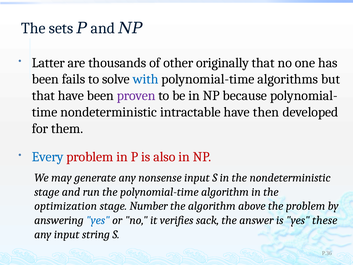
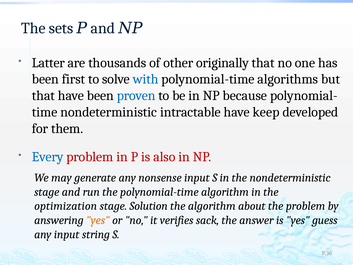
fails: fails -> first
proven colour: purple -> blue
then: then -> keep
Number: Number -> Solution
above: above -> about
yes at (98, 220) colour: blue -> orange
these: these -> guess
